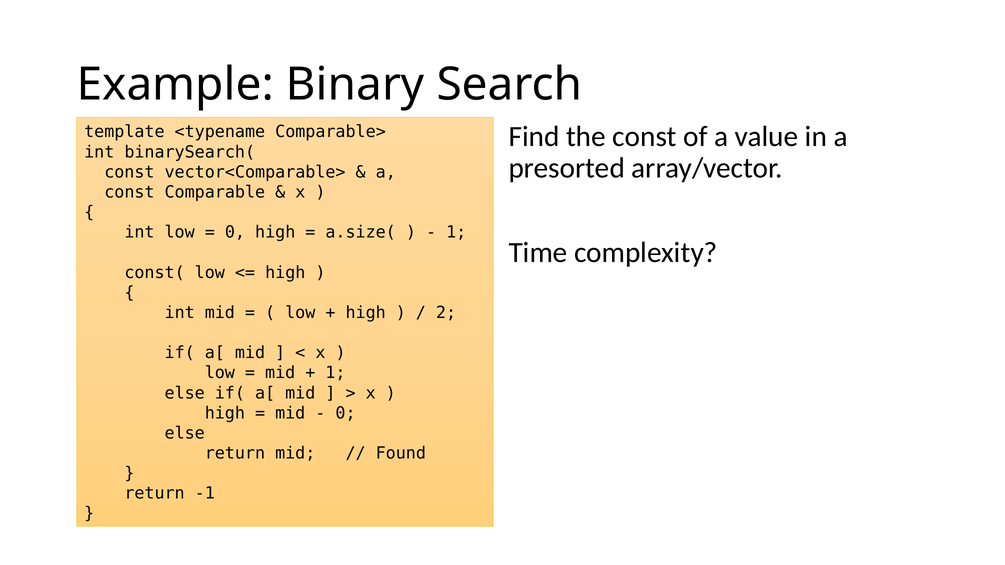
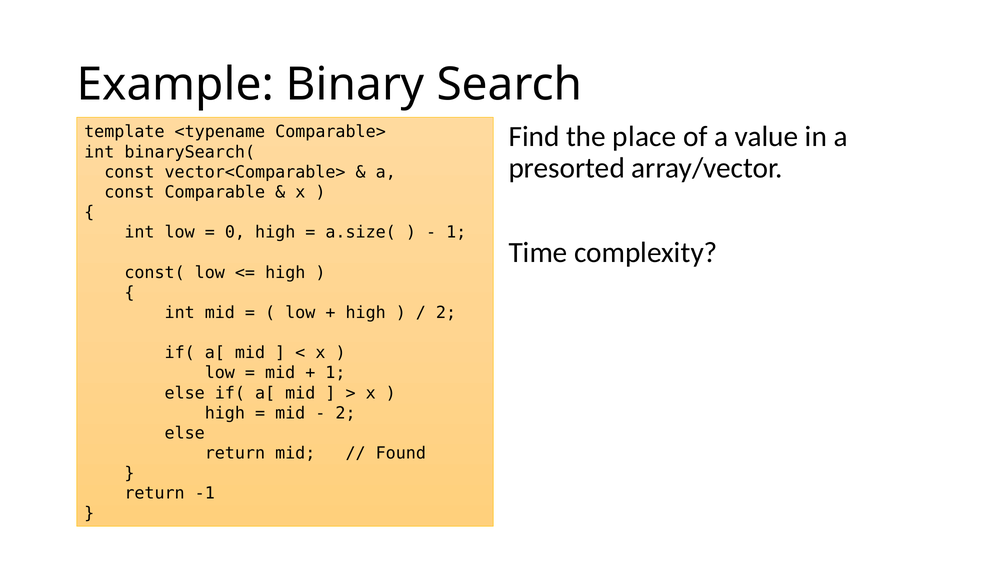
the const: const -> place
0 at (346, 413): 0 -> 2
